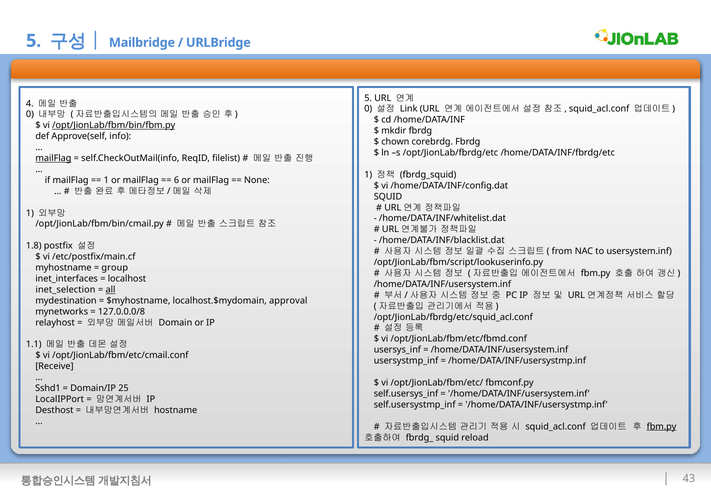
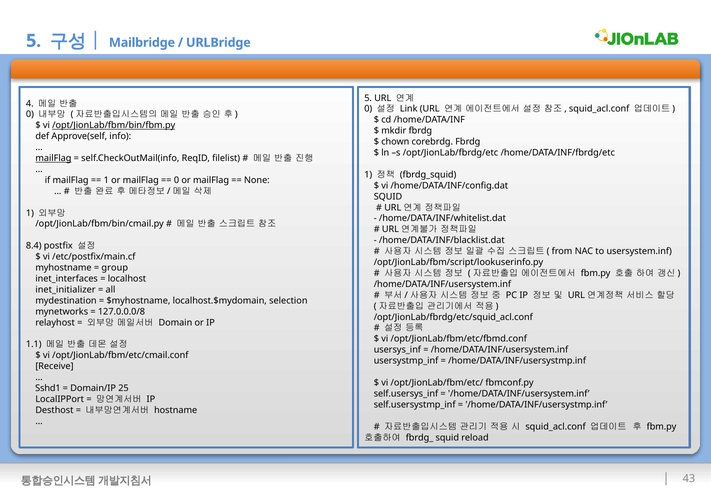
6 at (177, 180): 6 -> 0
1.8: 1.8 -> 8.4
inet_selection: inet_selection -> inet_initializer
all underline: present -> none
approval: approval -> selection
fbm.py at (662, 427) underline: present -> none
